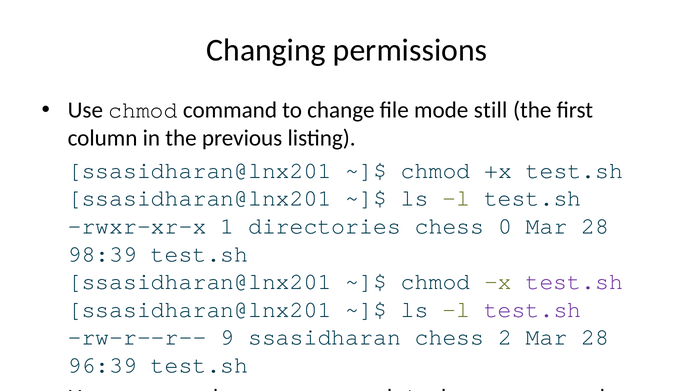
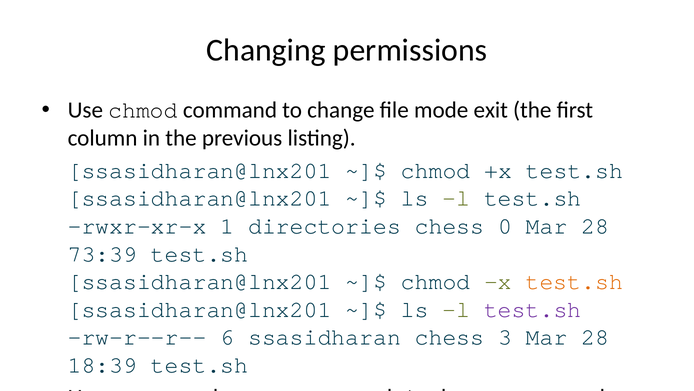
still: still -> exit
98:39: 98:39 -> 73:39
test.sh at (574, 281) colour: purple -> orange
9: 9 -> 6
2: 2 -> 3
96:39: 96:39 -> 18:39
